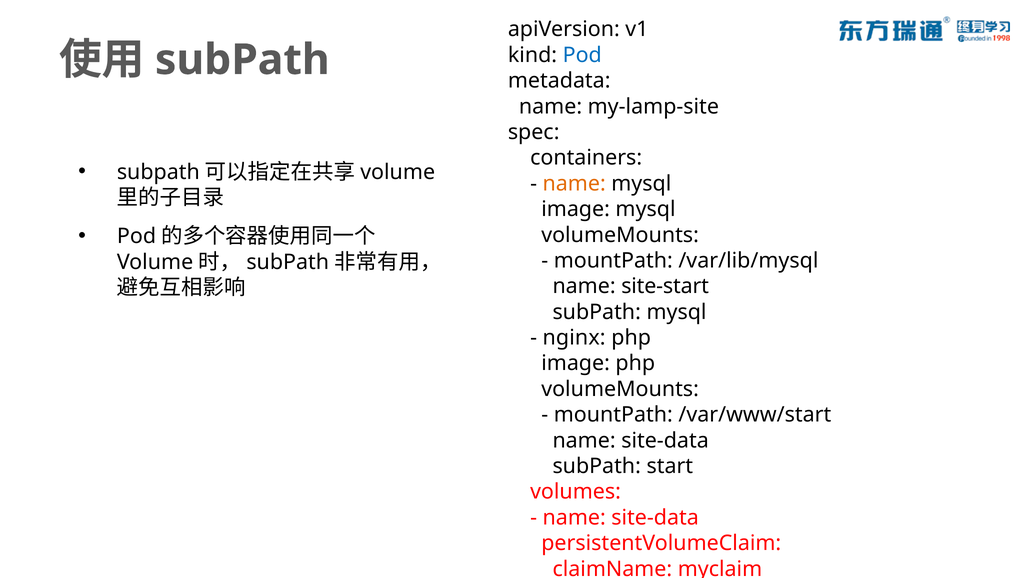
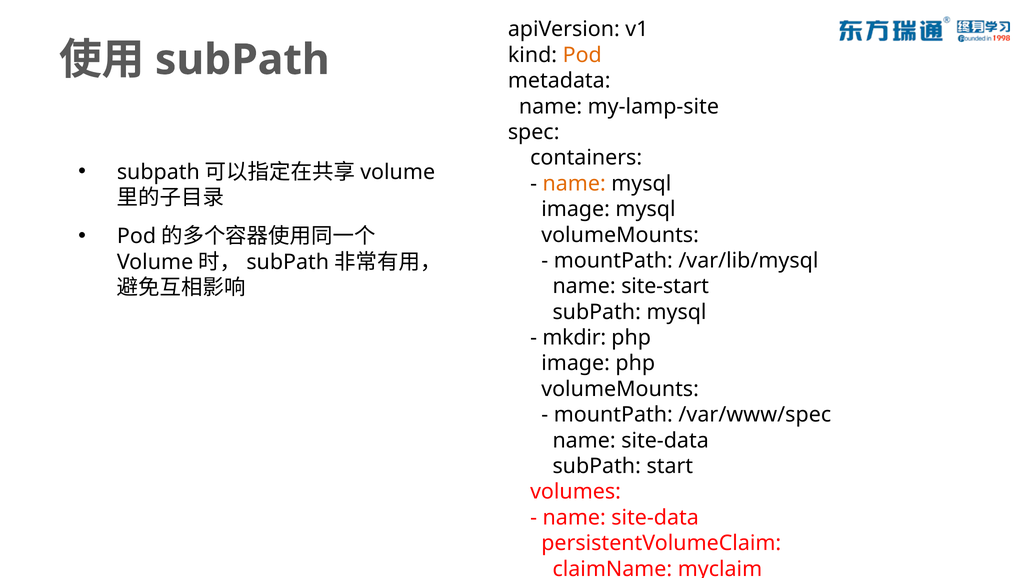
Pod at (582, 55) colour: blue -> orange
nginx: nginx -> mkdir
/var/www/start: /var/www/start -> /var/www/spec
